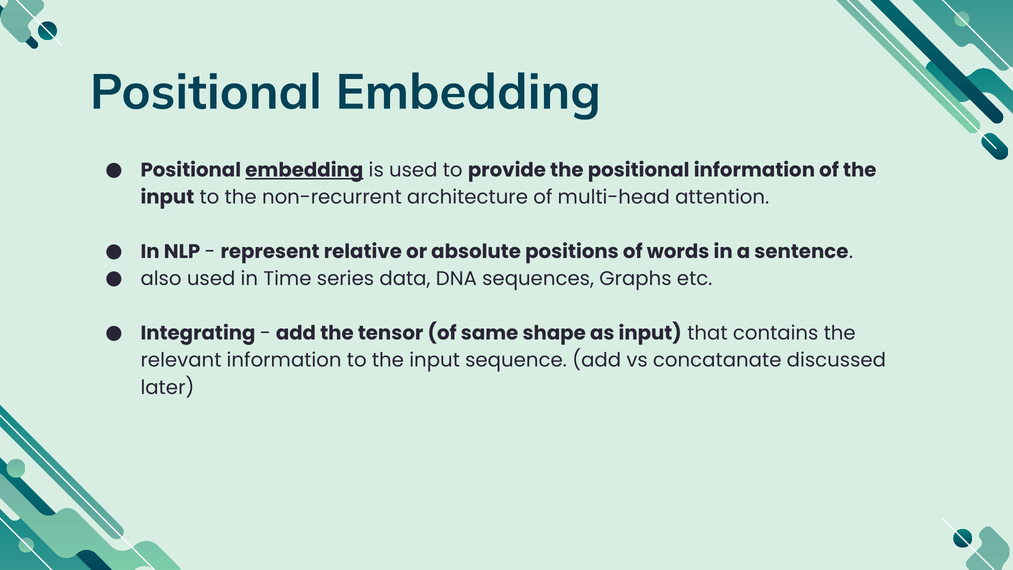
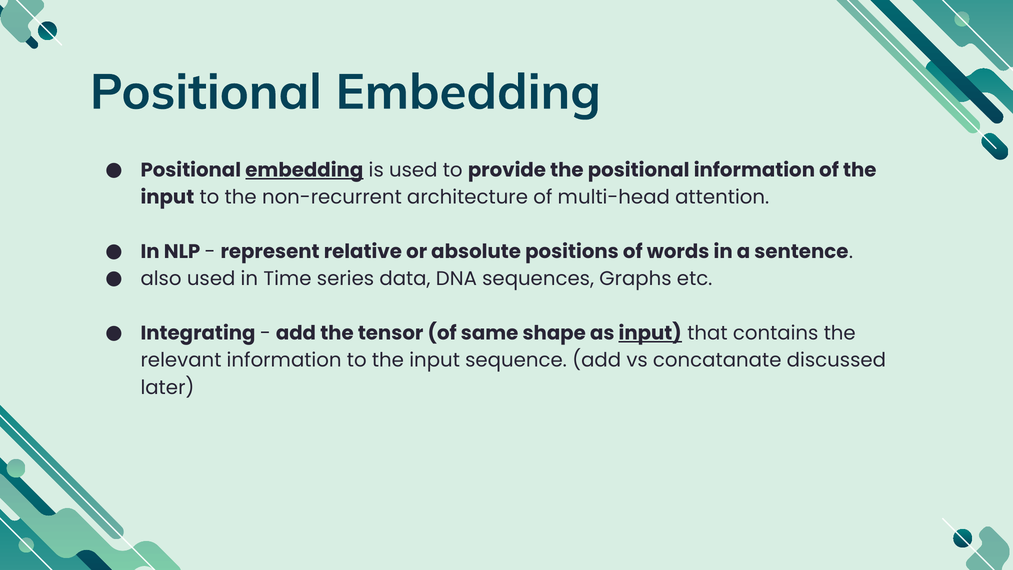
input at (650, 333) underline: none -> present
